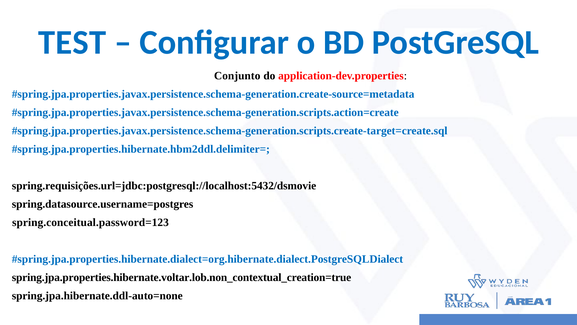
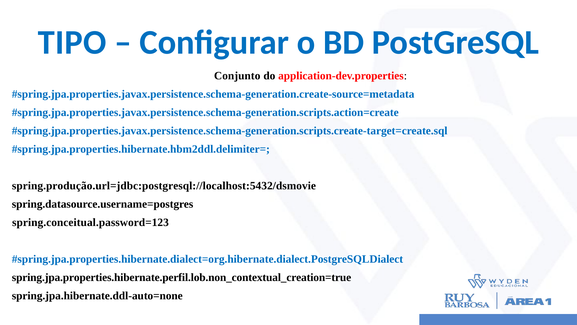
TEST: TEST -> TIPO
spring.requisições.url=jdbc:postgresql://localhost:5432/dsmovie: spring.requisições.url=jdbc:postgresql://localhost:5432/dsmovie -> spring.produção.url=jdbc:postgresql://localhost:5432/dsmovie
spring.jpa.properties.hibernate.voltar.lob.non_contextual_creation=true: spring.jpa.properties.hibernate.voltar.lob.non_contextual_creation=true -> spring.jpa.properties.hibernate.perfil.lob.non_contextual_creation=true
